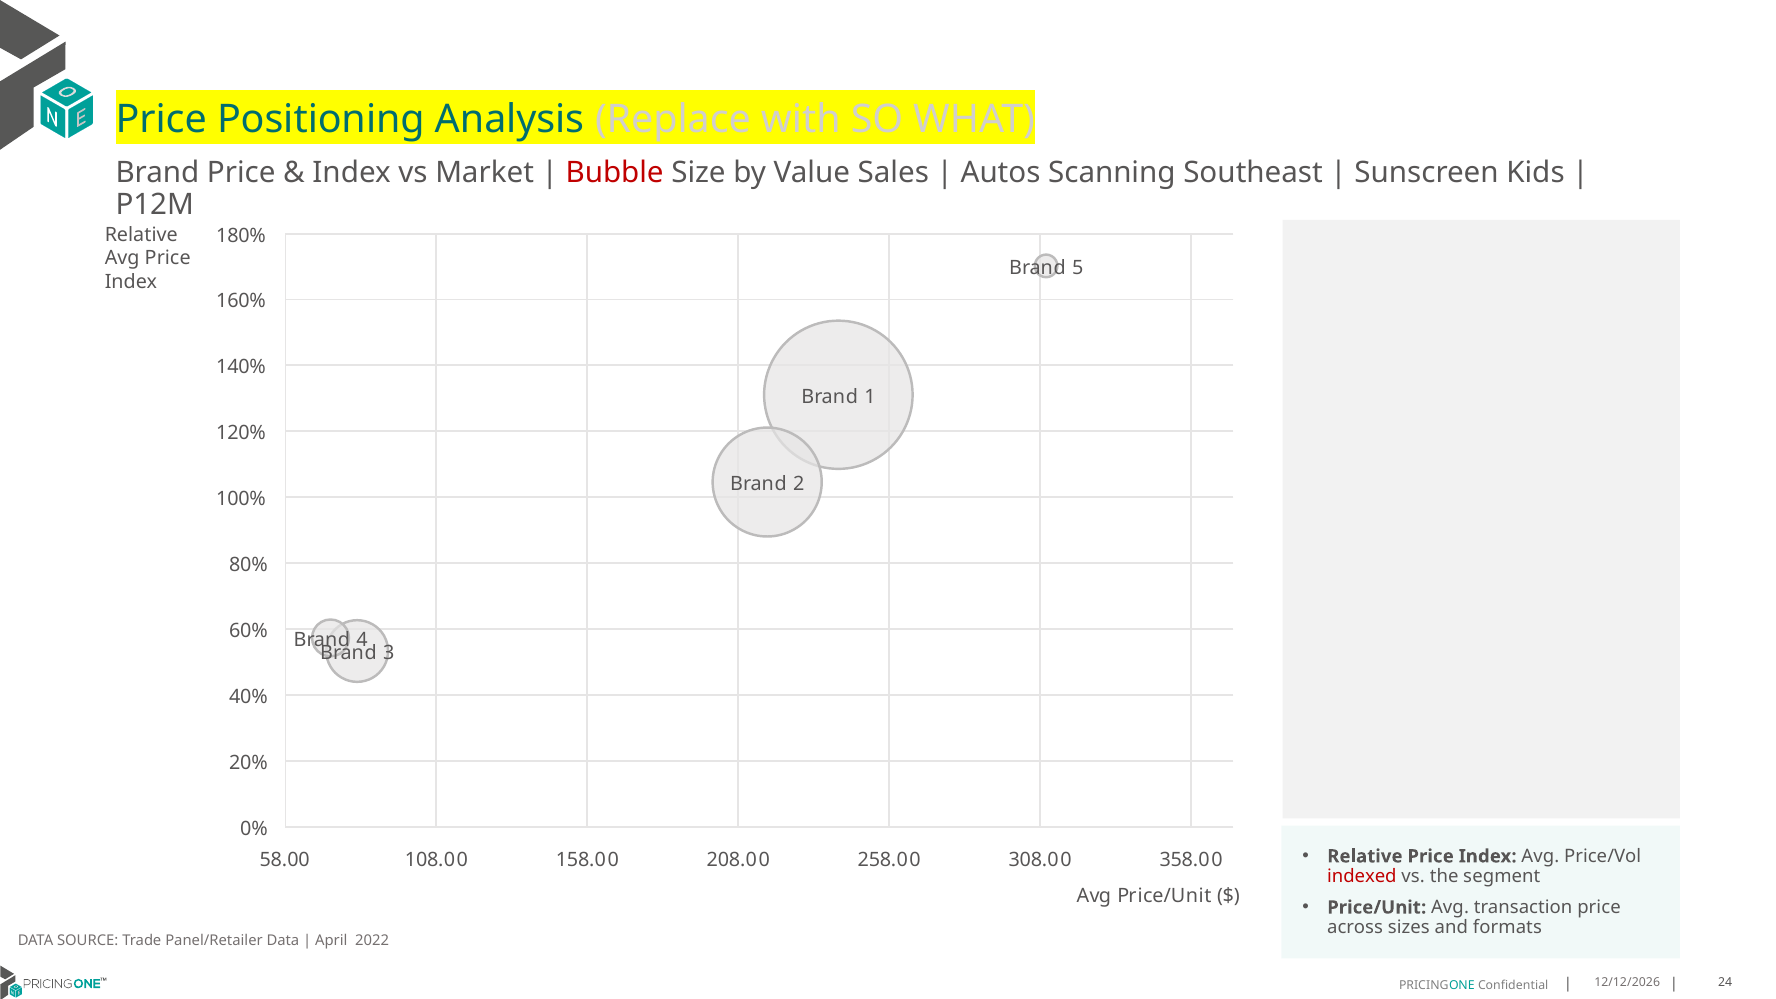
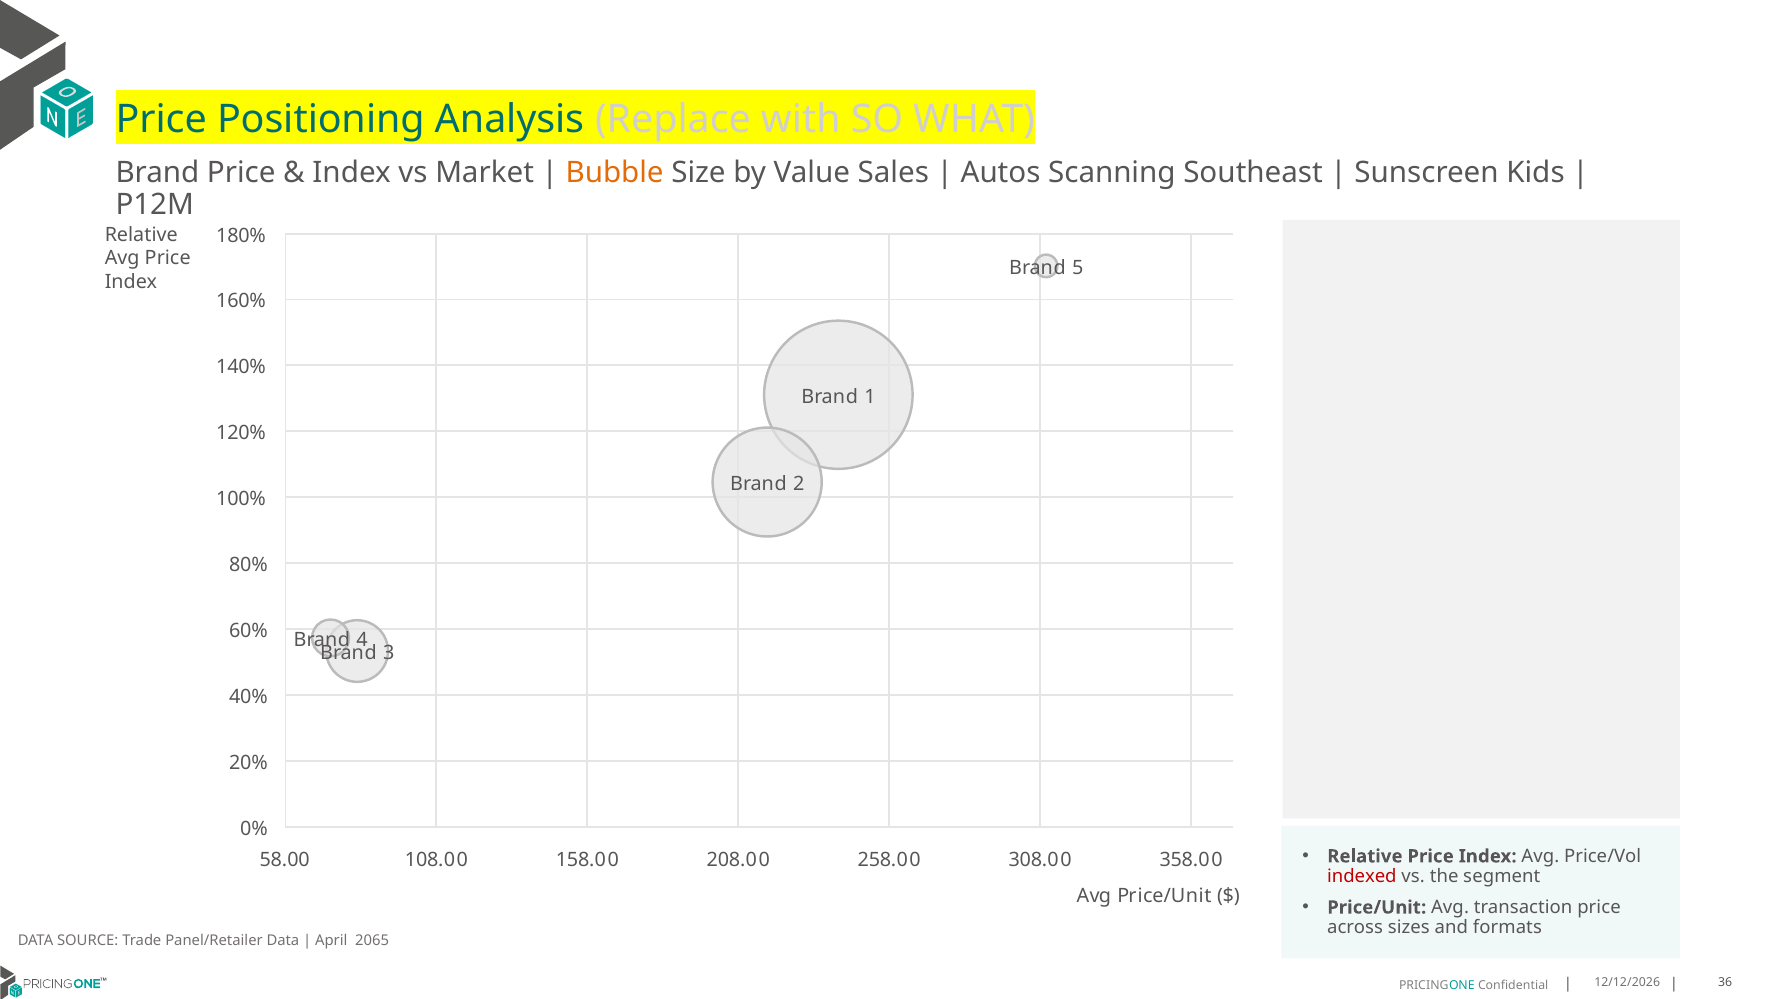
Bubble colour: red -> orange
2022: 2022 -> 2065
24: 24 -> 36
